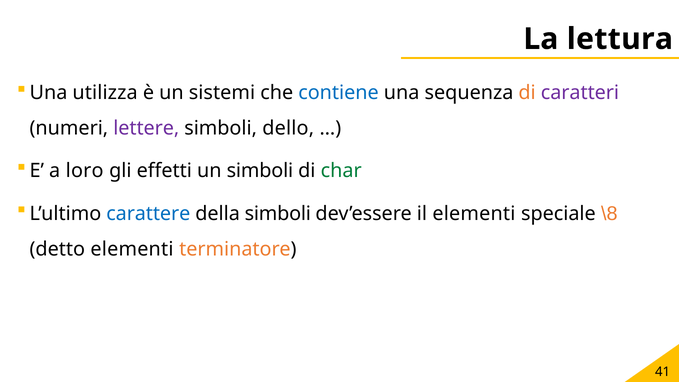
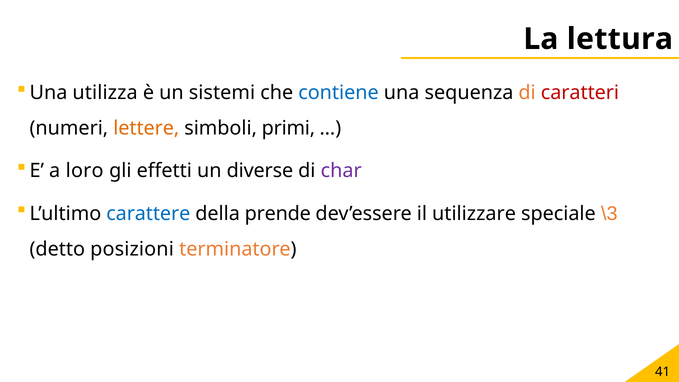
caratteri colour: purple -> red
lettere colour: purple -> orange
dello: dello -> primi
un simboli: simboli -> diverse
char colour: green -> purple
della simboli: simboli -> prende
il elementi: elementi -> utilizzare
\8: \8 -> \3
detto elementi: elementi -> posizioni
